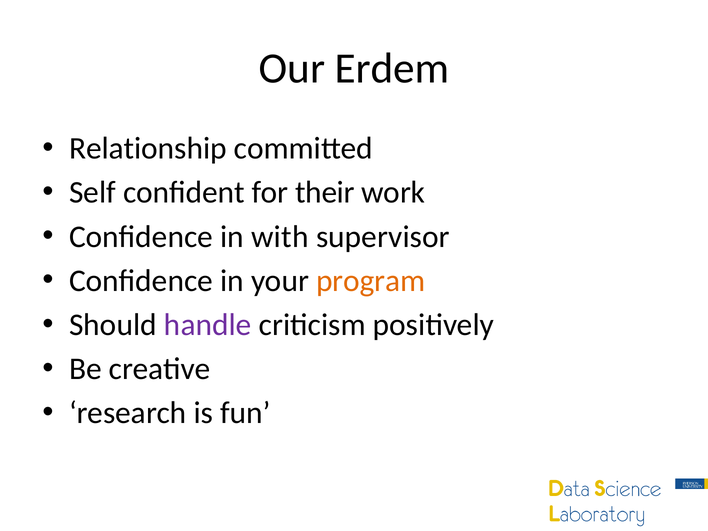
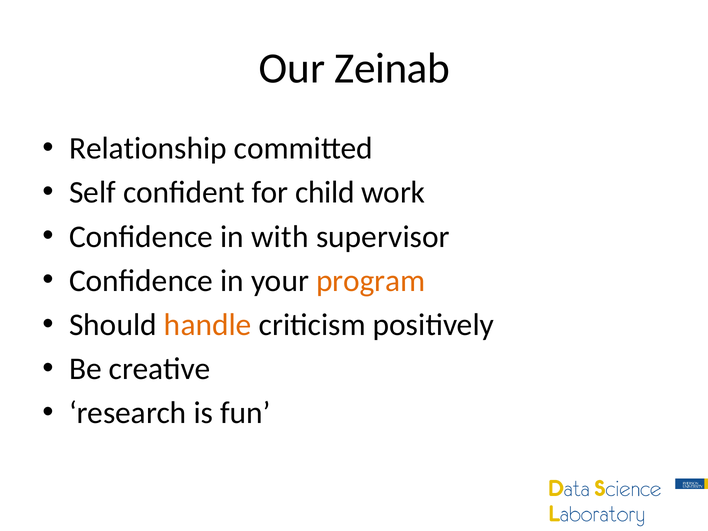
Erdem: Erdem -> Zeinab
their: their -> child
handle colour: purple -> orange
